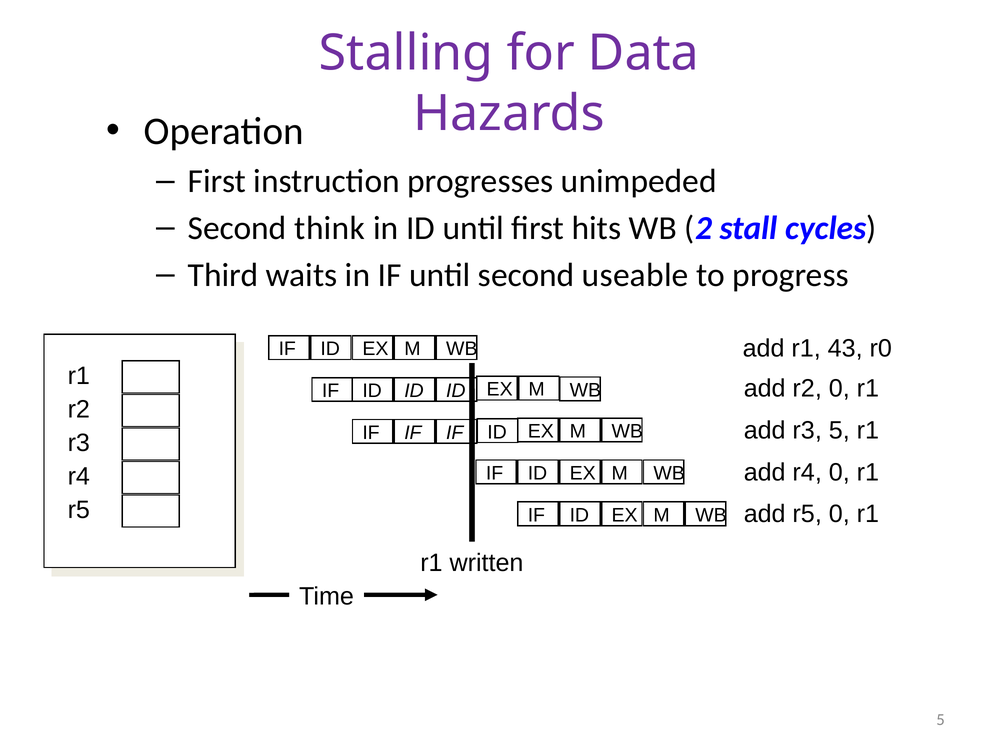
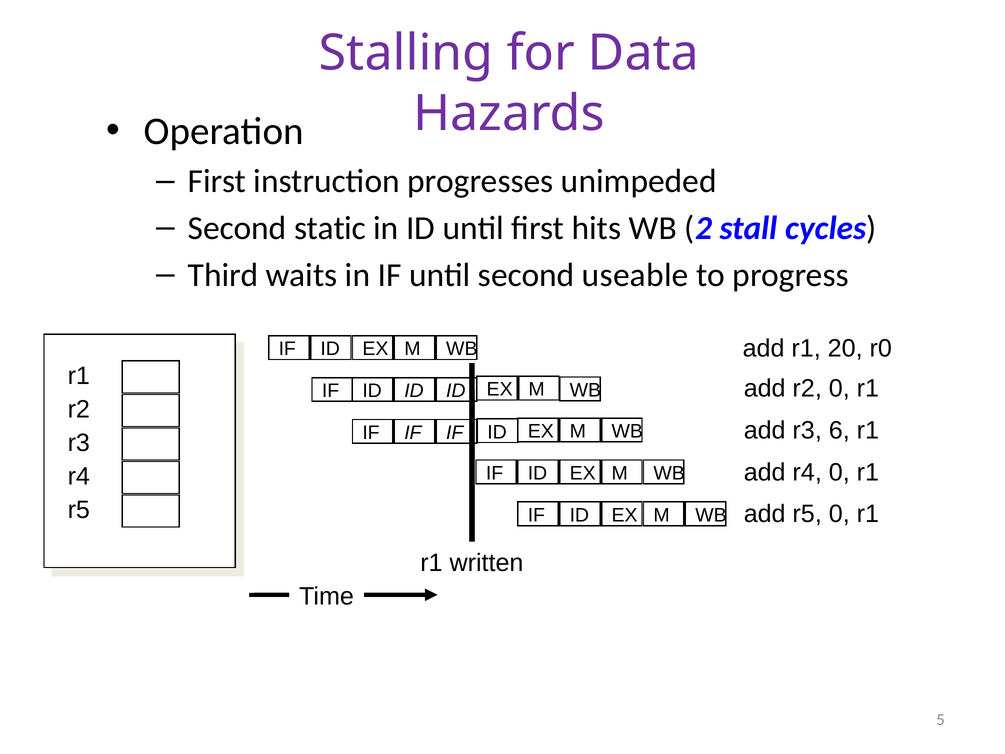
think: think -> static
43: 43 -> 20
r3 5: 5 -> 6
